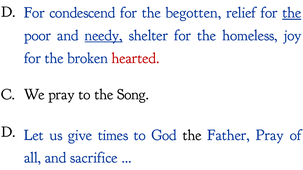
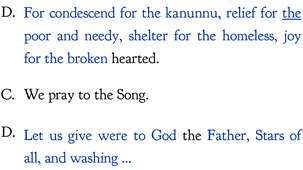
begotten: begotten -> kanunnu
needy underline: present -> none
hearted colour: red -> black
times: times -> were
Father Pray: Pray -> Stars
sacrifice: sacrifice -> washing
